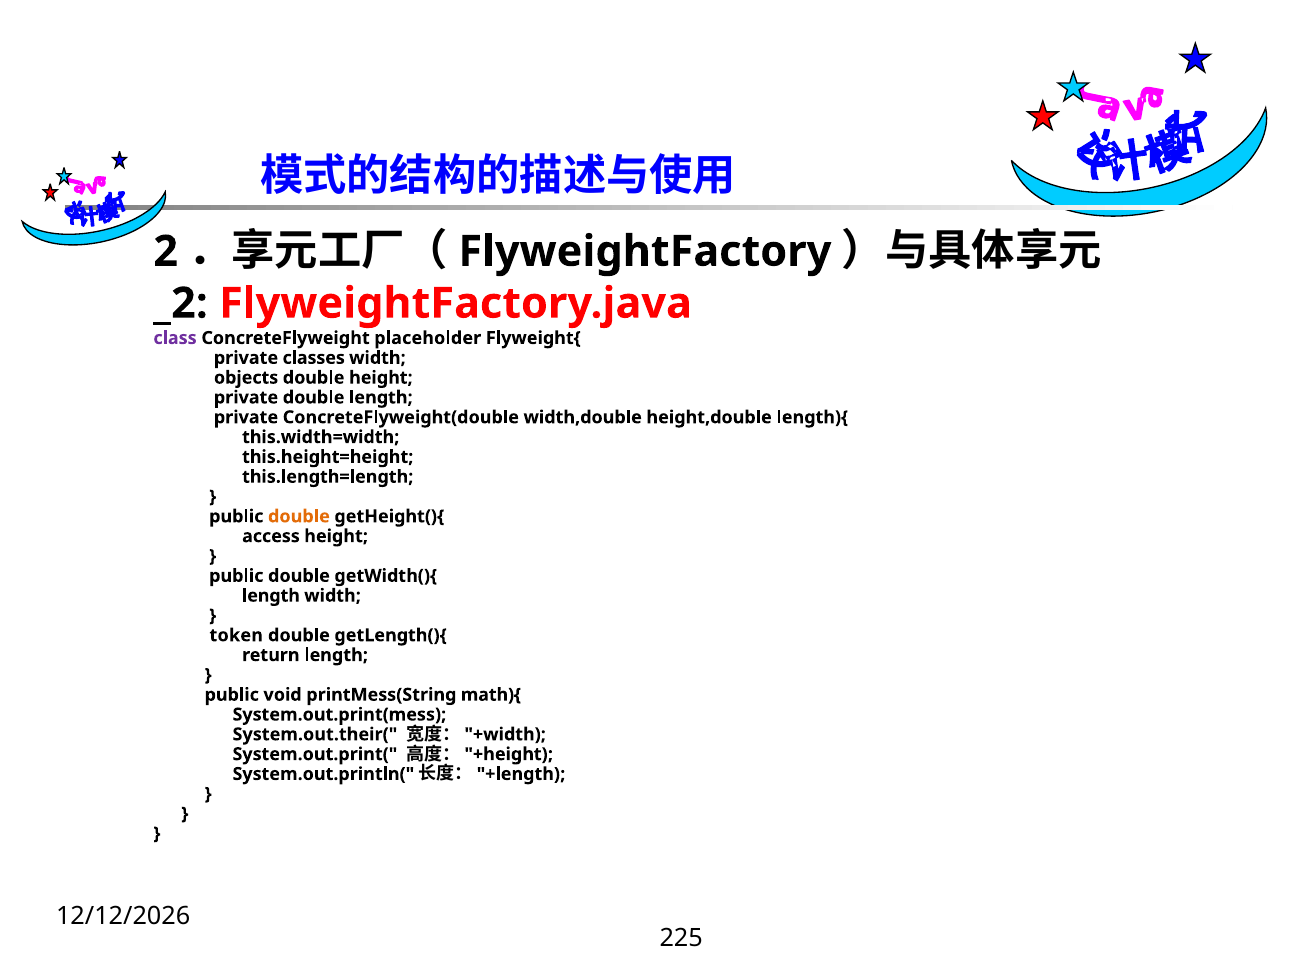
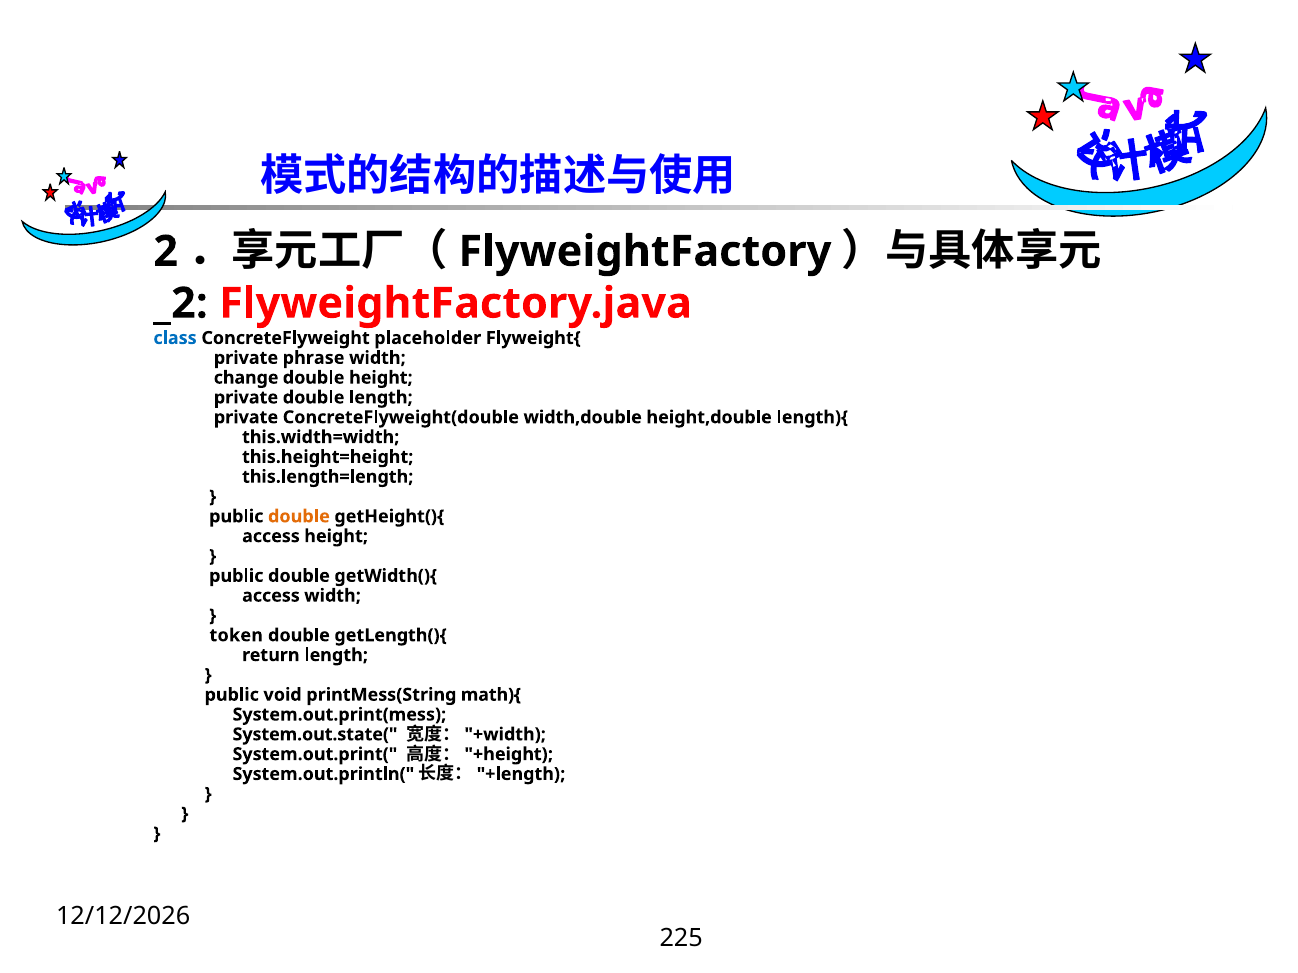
class colour: purple -> blue
classes: classes -> phrase
objects: objects -> change
length at (271, 596): length -> access
System.out.their(: System.out.their( -> System.out.state(
